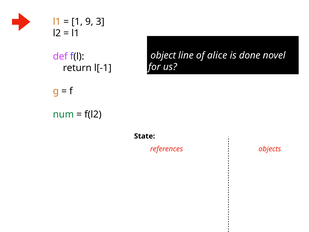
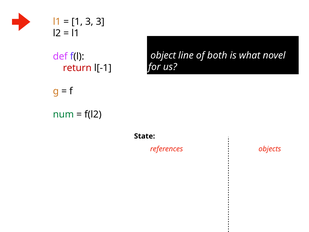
1 9: 9 -> 3
alice: alice -> both
done: done -> what
return colour: black -> red
